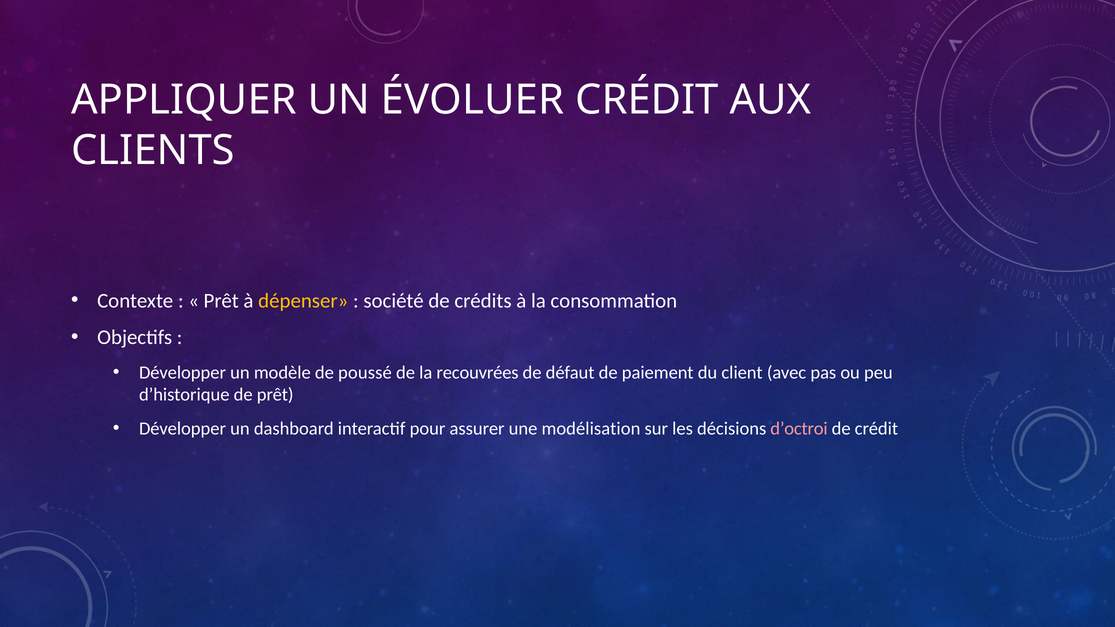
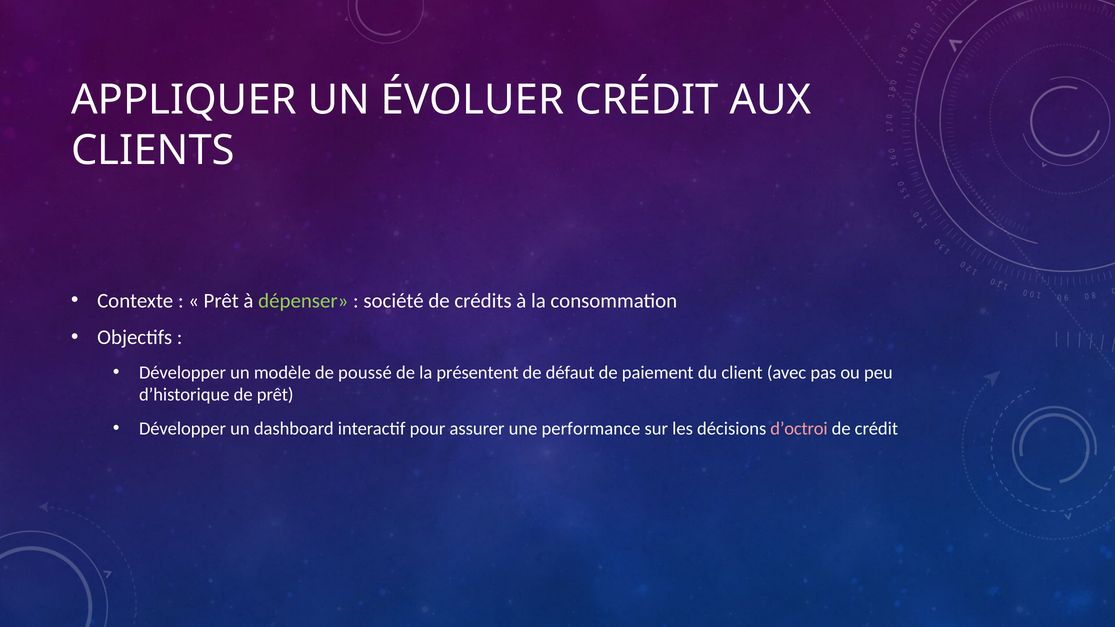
dépenser colour: yellow -> light green
recouvrées: recouvrées -> présentent
modélisation: modélisation -> performance
